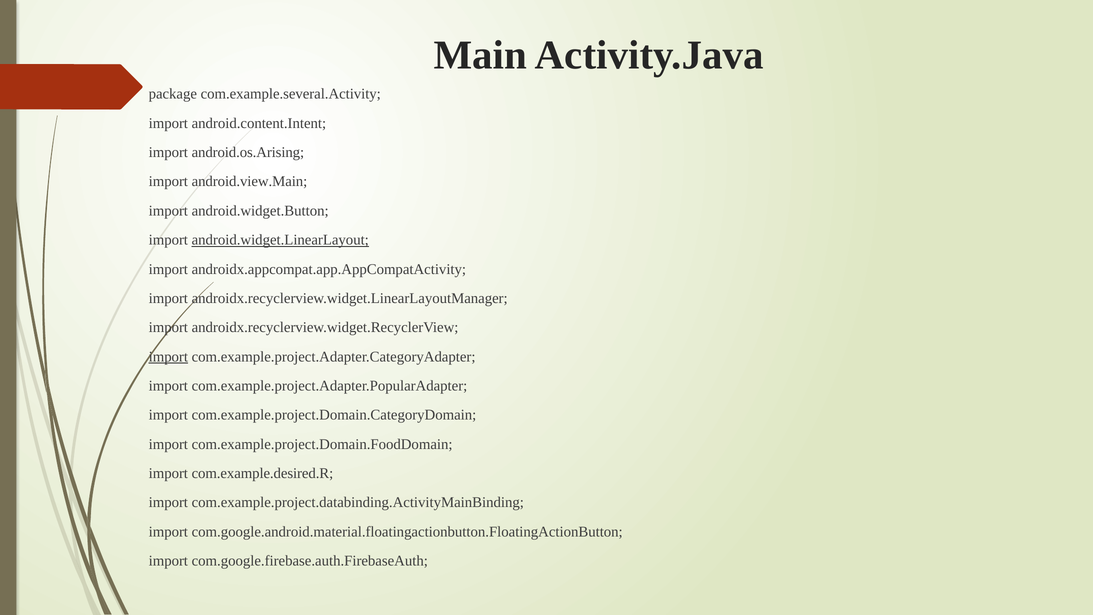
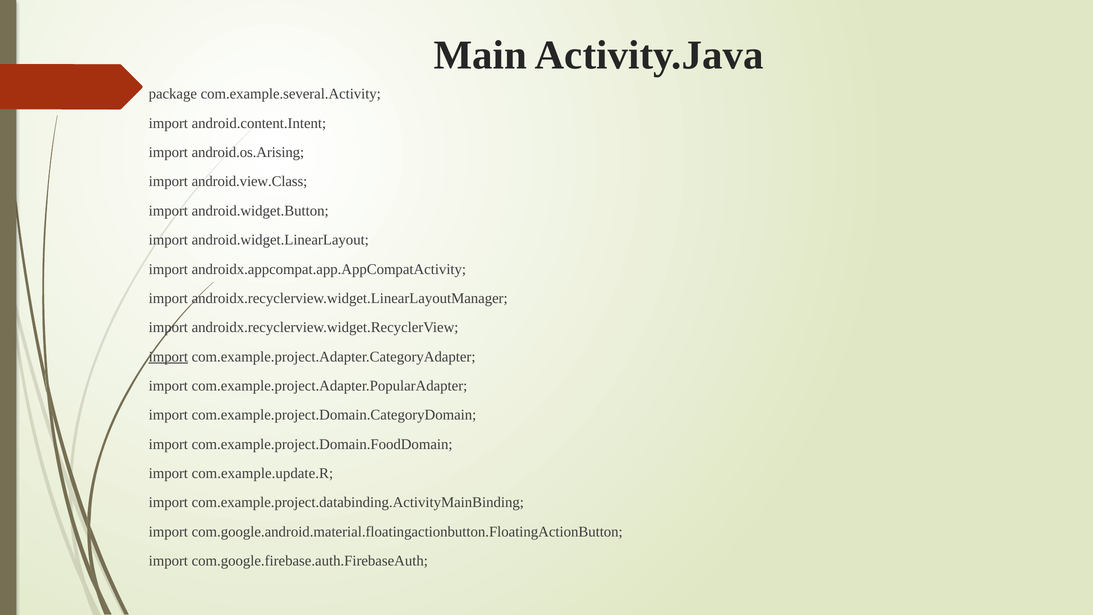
android.view.Main: android.view.Main -> android.view.Class
android.widget.LinearLayout underline: present -> none
com.example.desired.R: com.example.desired.R -> com.example.update.R
